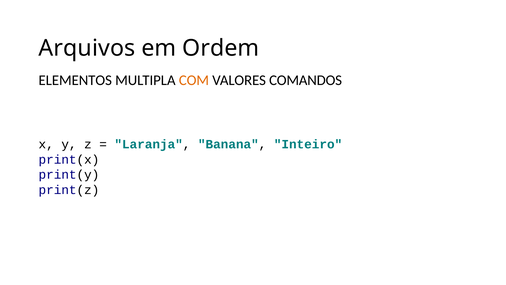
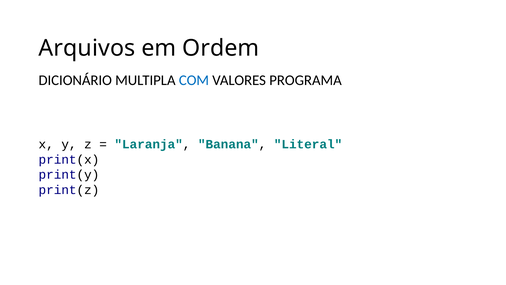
ELEMENTOS: ELEMENTOS -> DICIONÁRIO
COM colour: orange -> blue
COMANDOS: COMANDOS -> PROGRAMA
Inteiro: Inteiro -> Literal
